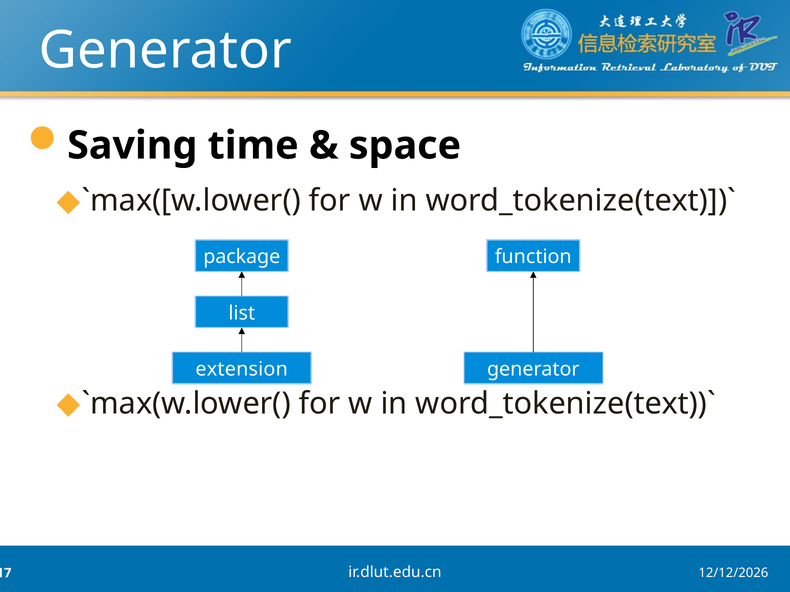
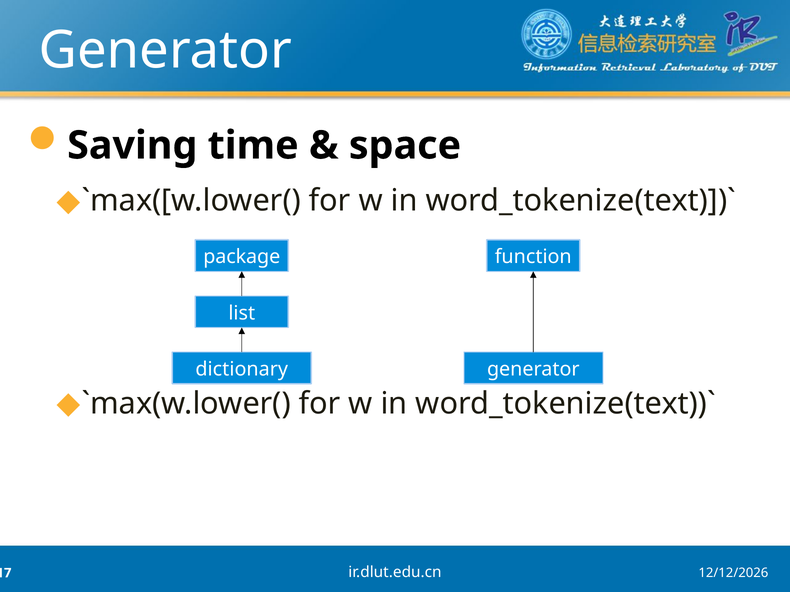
extension: extension -> dictionary
